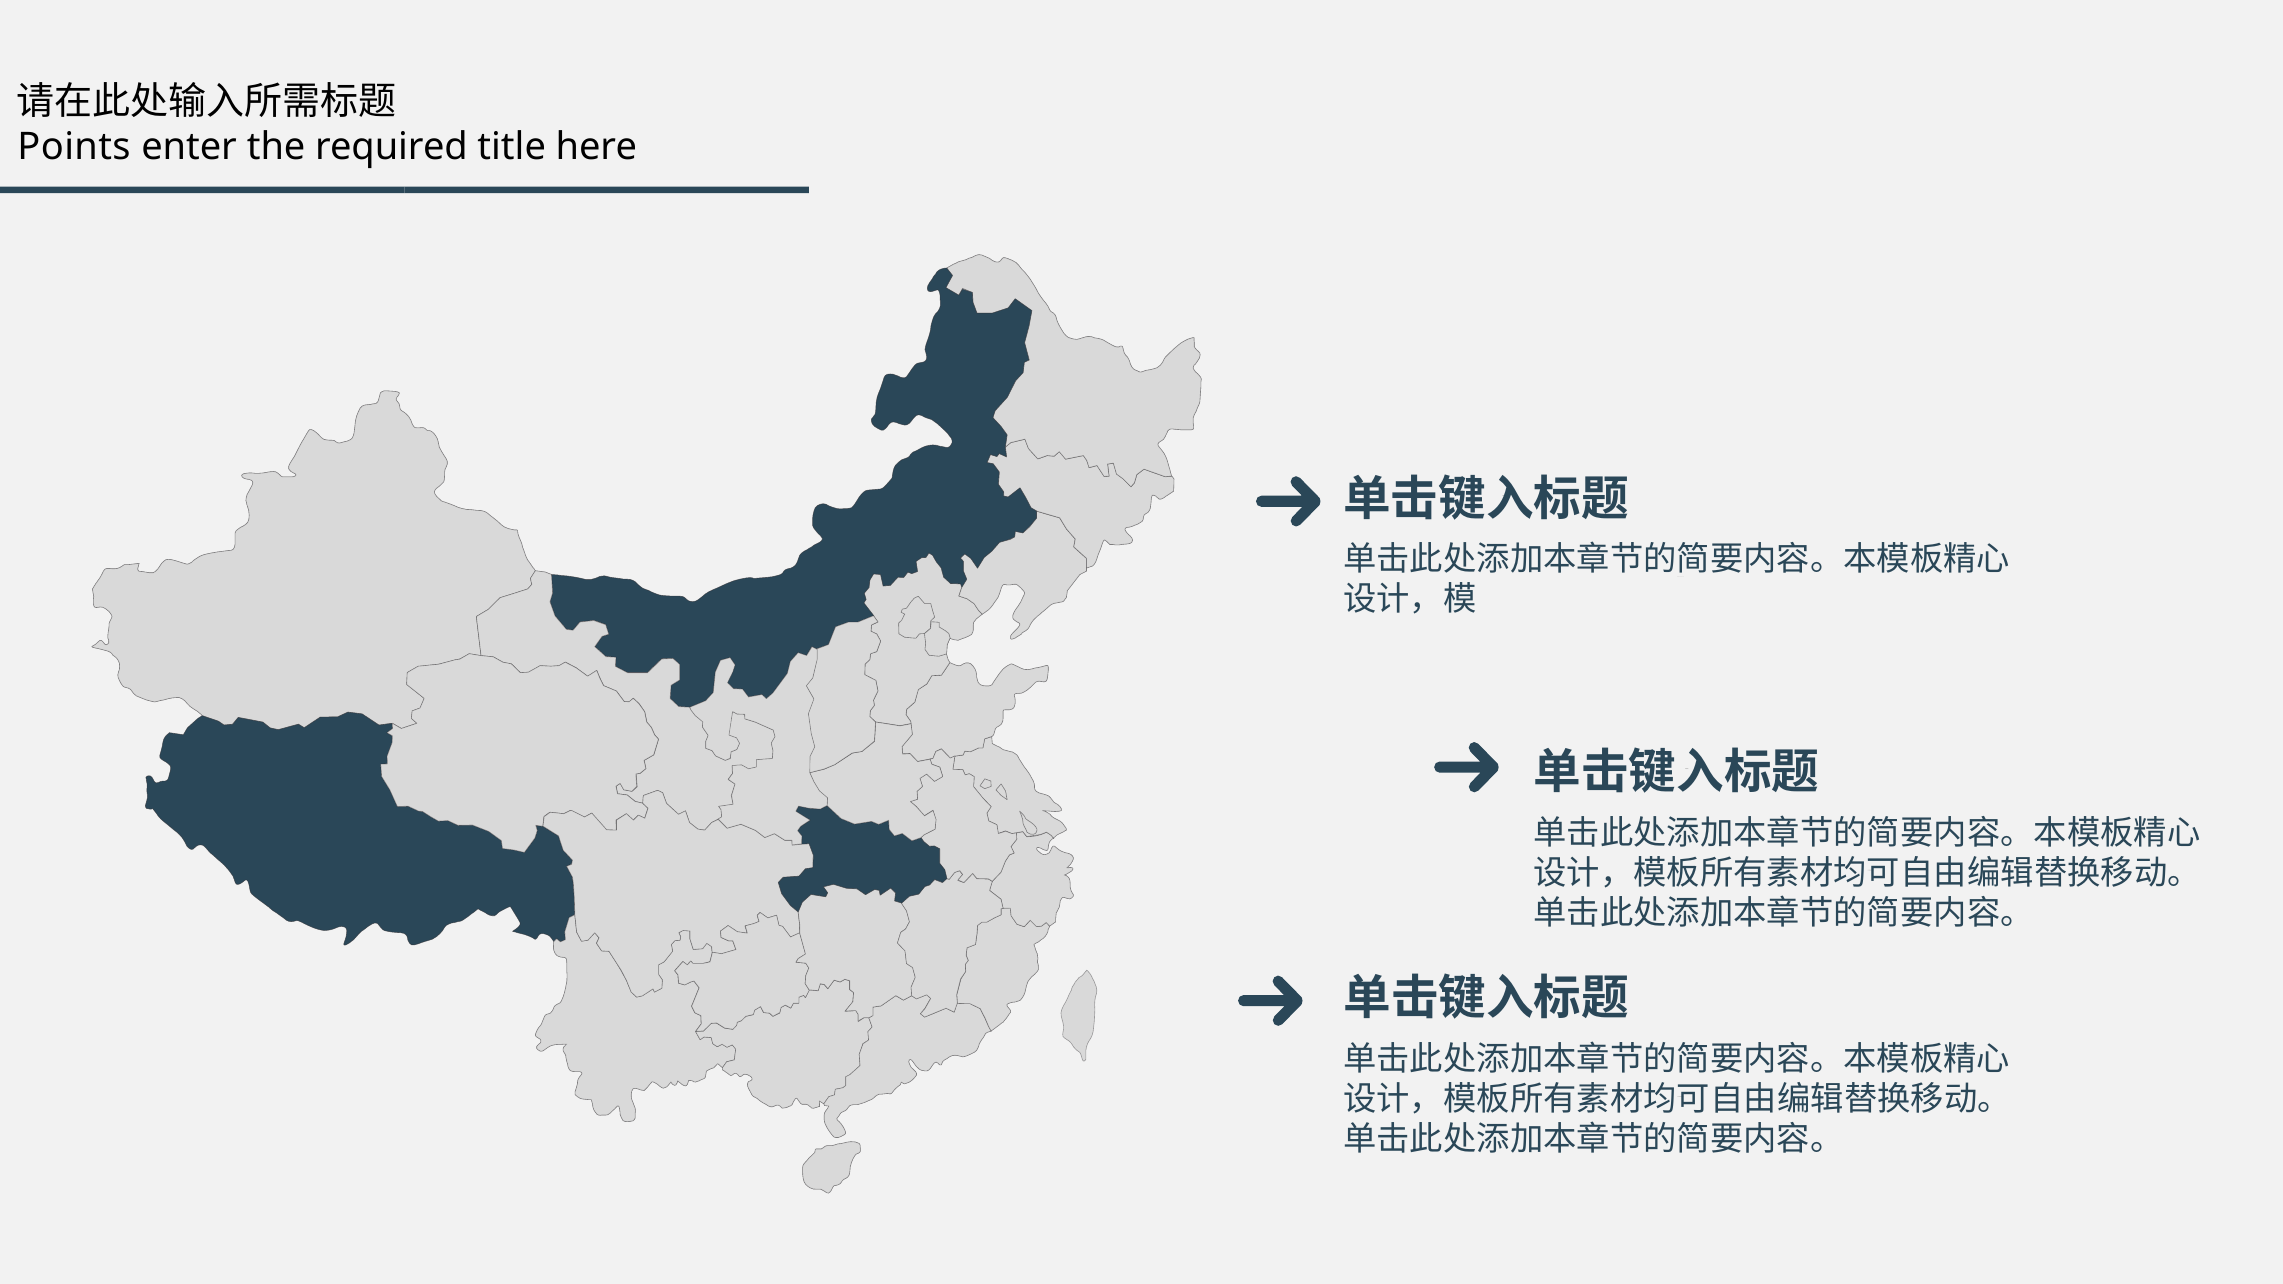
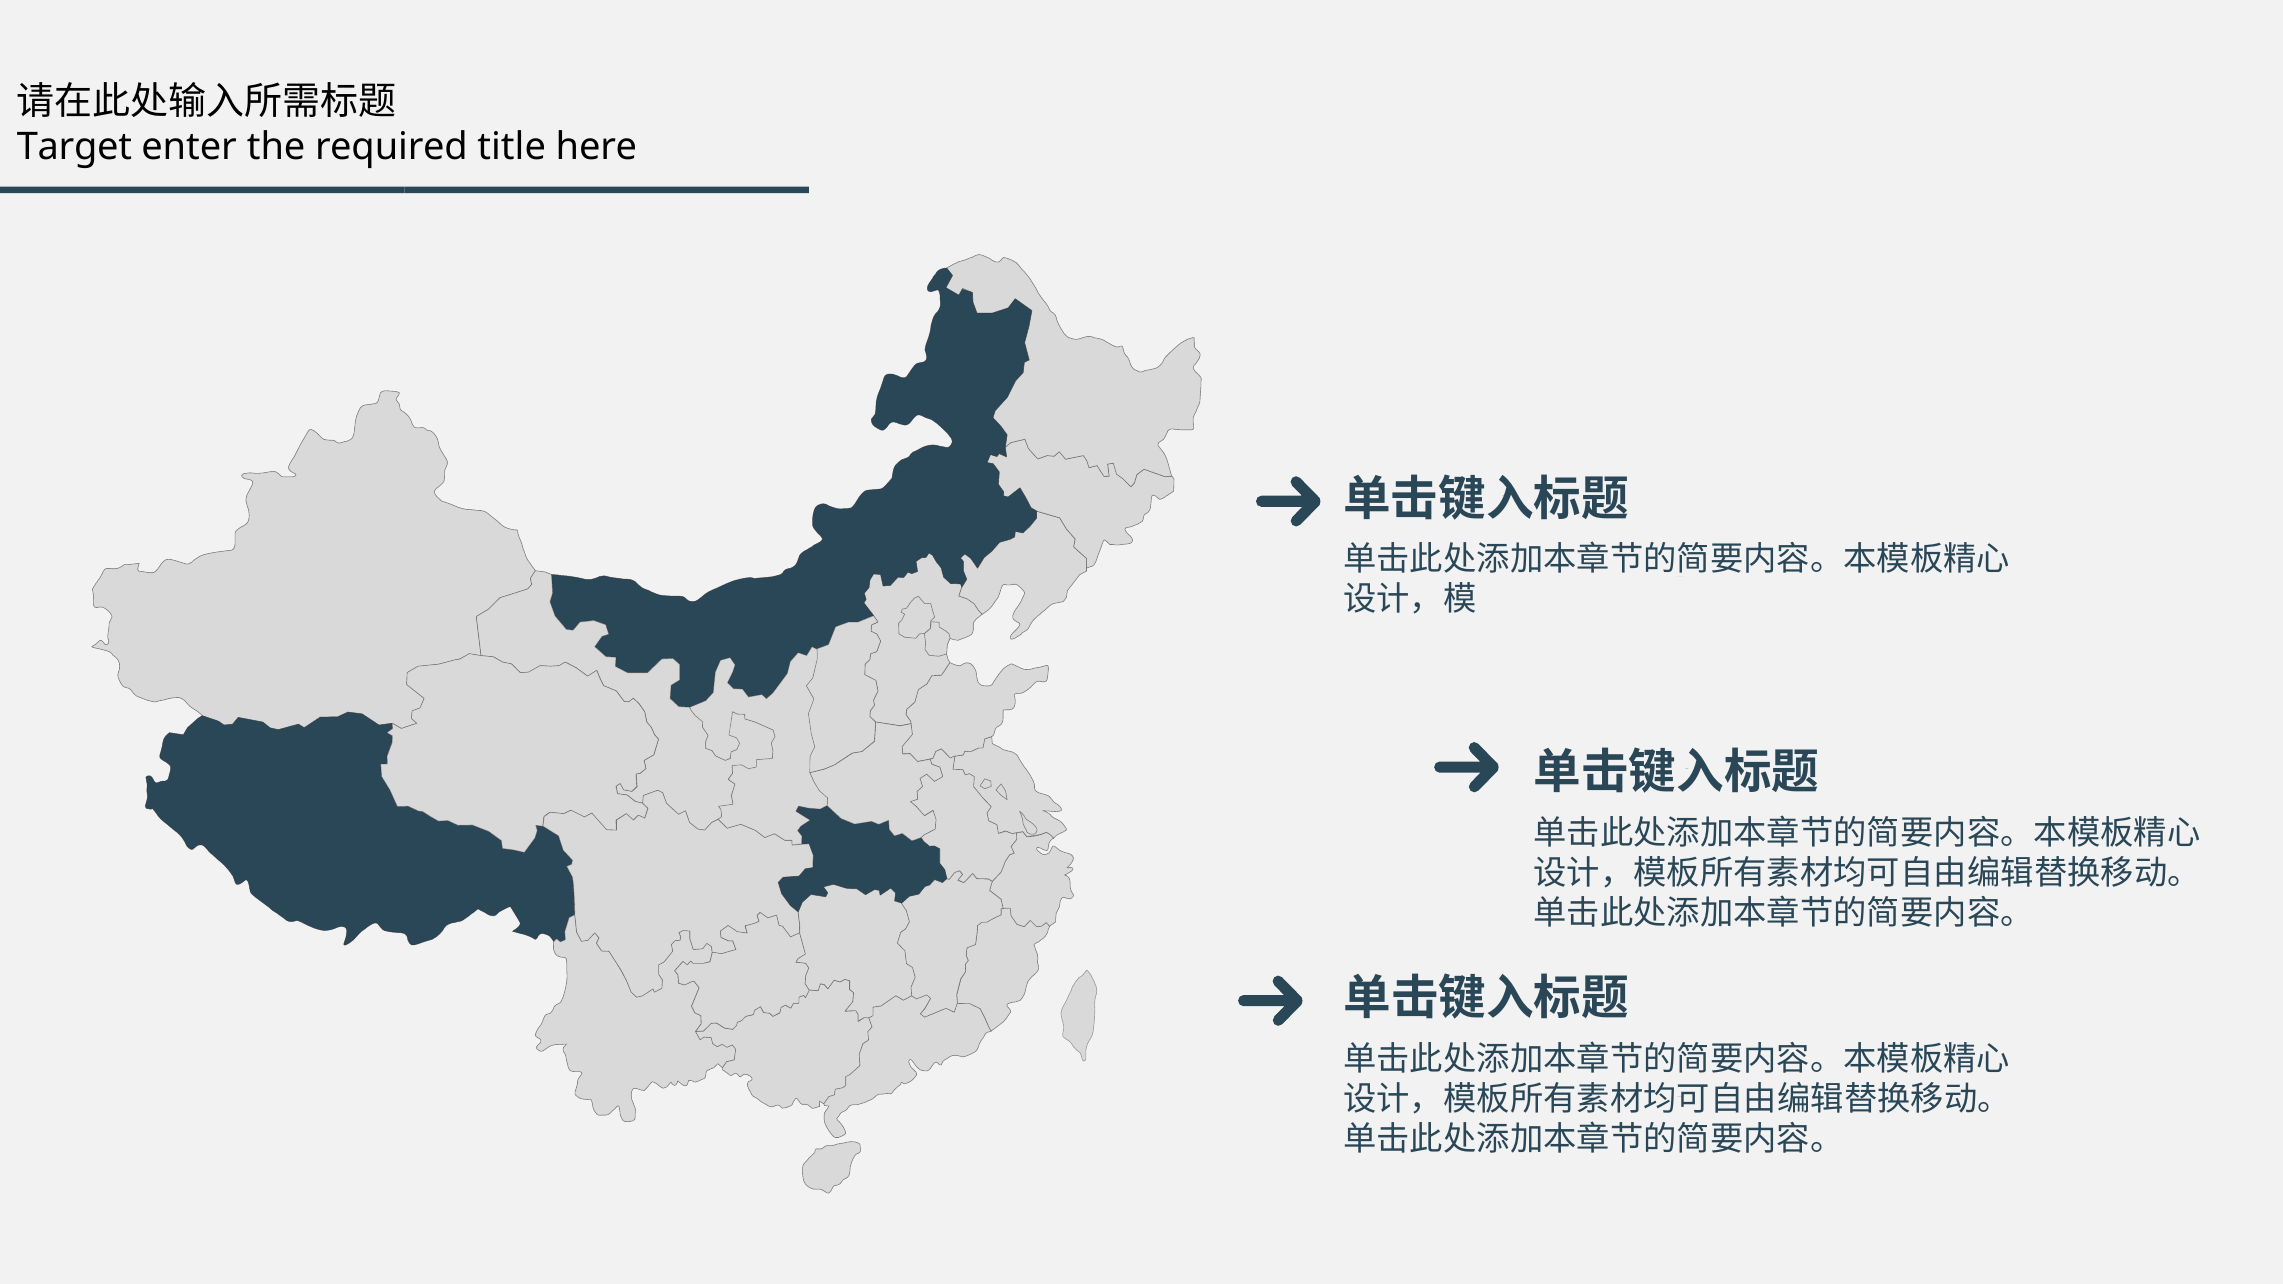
Points: Points -> Target
